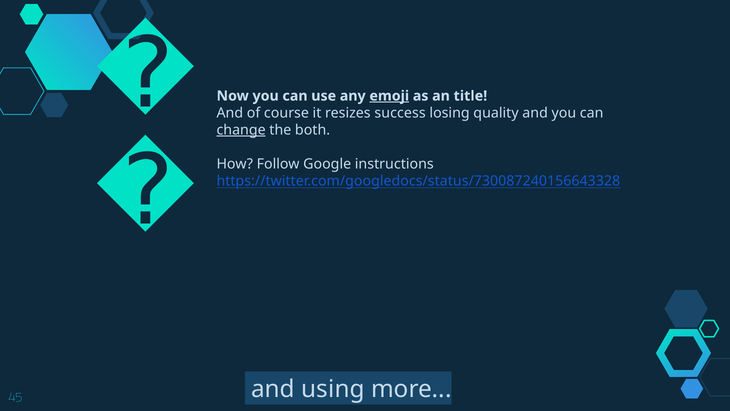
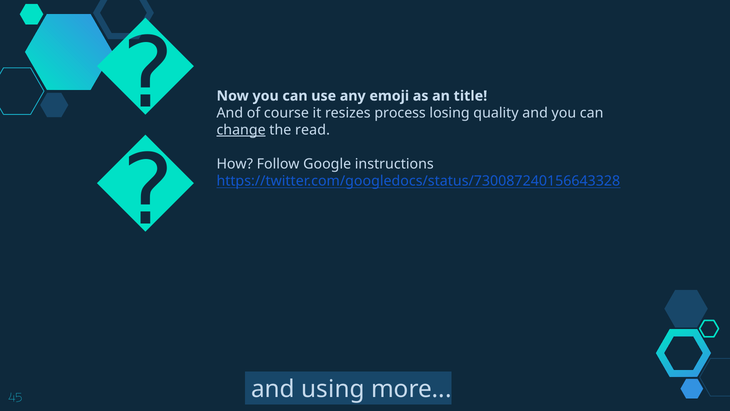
emoji underline: present -> none
success: success -> process
both: both -> read
